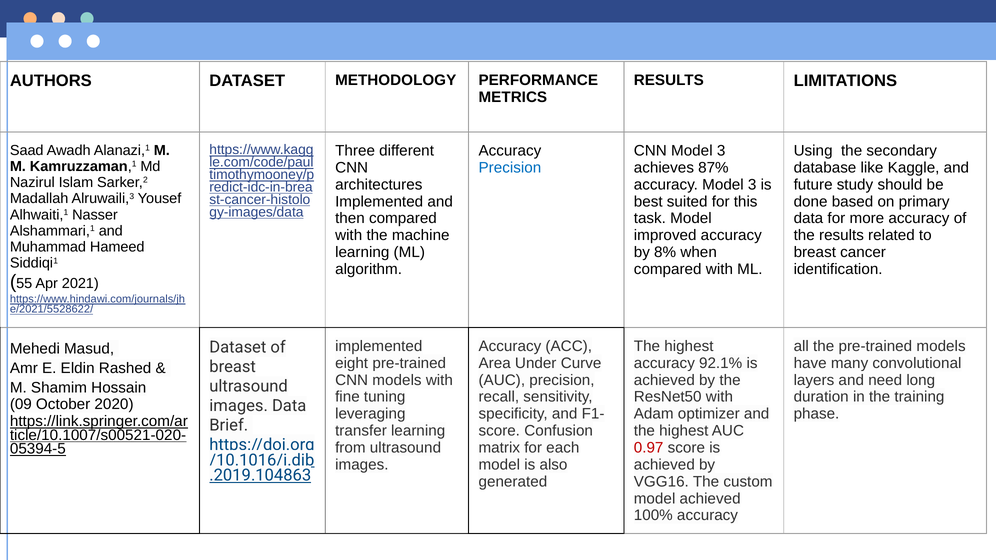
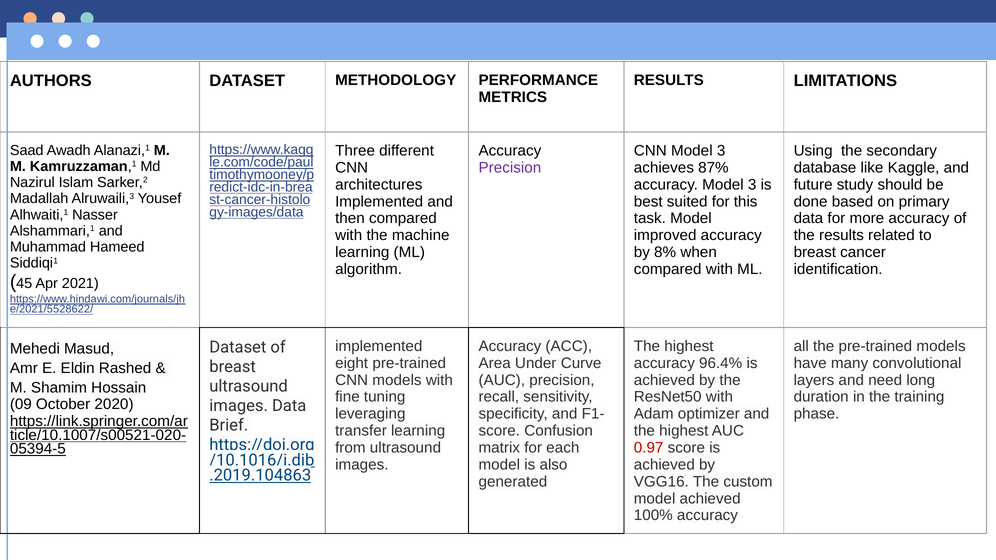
Precision at (510, 168) colour: blue -> purple
55: 55 -> 45
92.1%: 92.1% -> 96.4%
